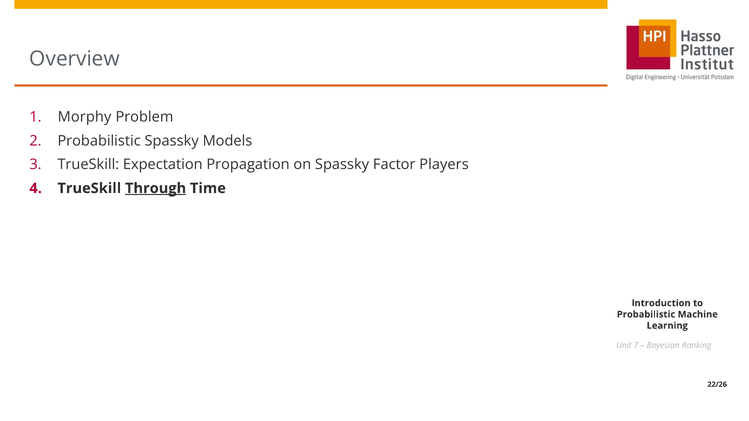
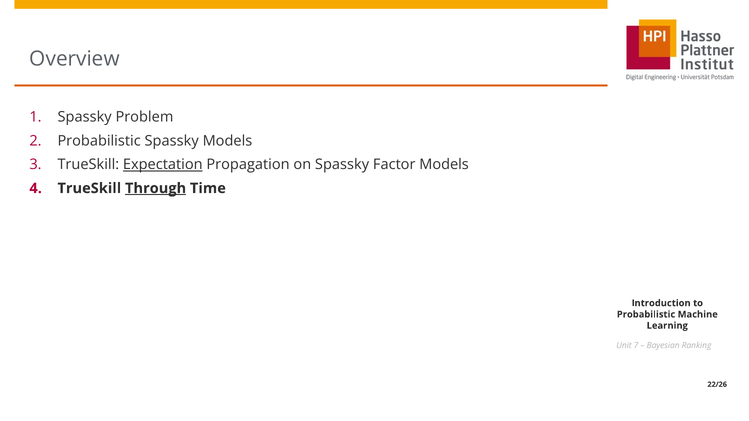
Morphy at (85, 117): Morphy -> Spassky
Expectation underline: none -> present
Factor Players: Players -> Models
